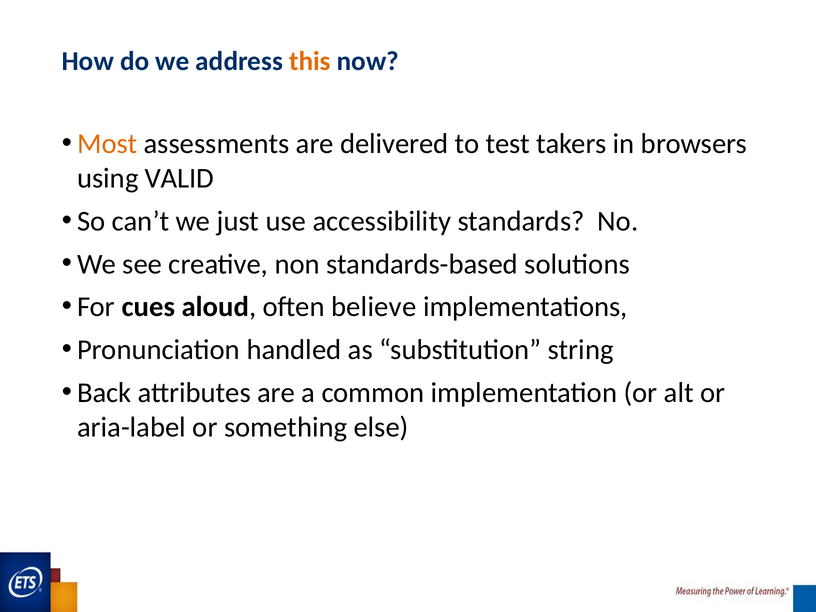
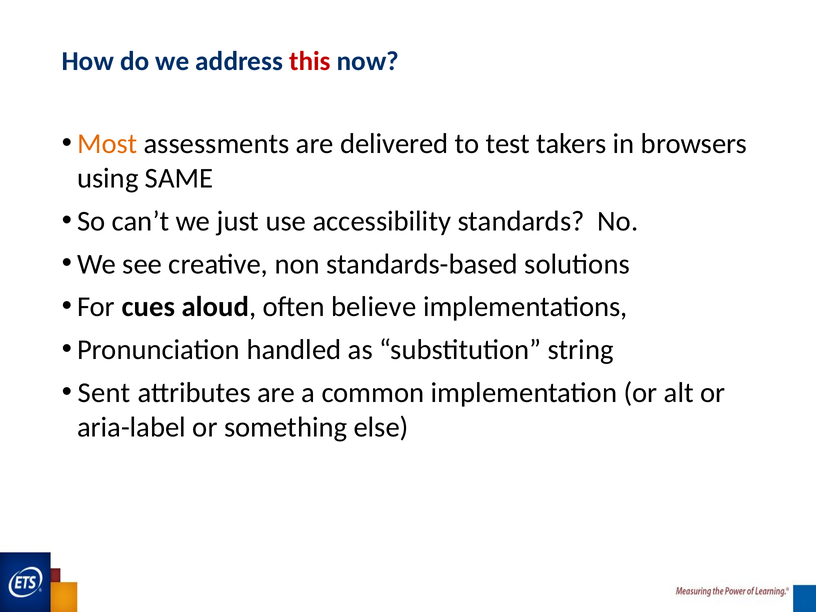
this colour: orange -> red
VALID: VALID -> SAME
Back: Back -> Sent
